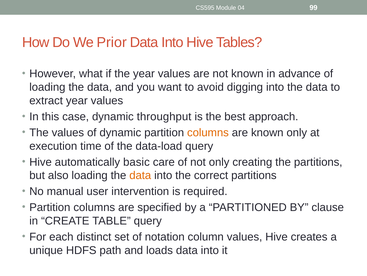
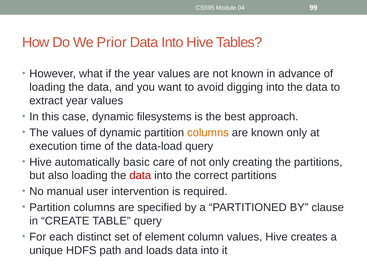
throughput: throughput -> filesystems
data at (140, 175) colour: orange -> red
notation: notation -> element
